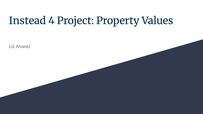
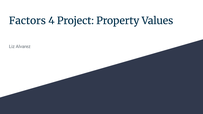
Instead: Instead -> Factors
